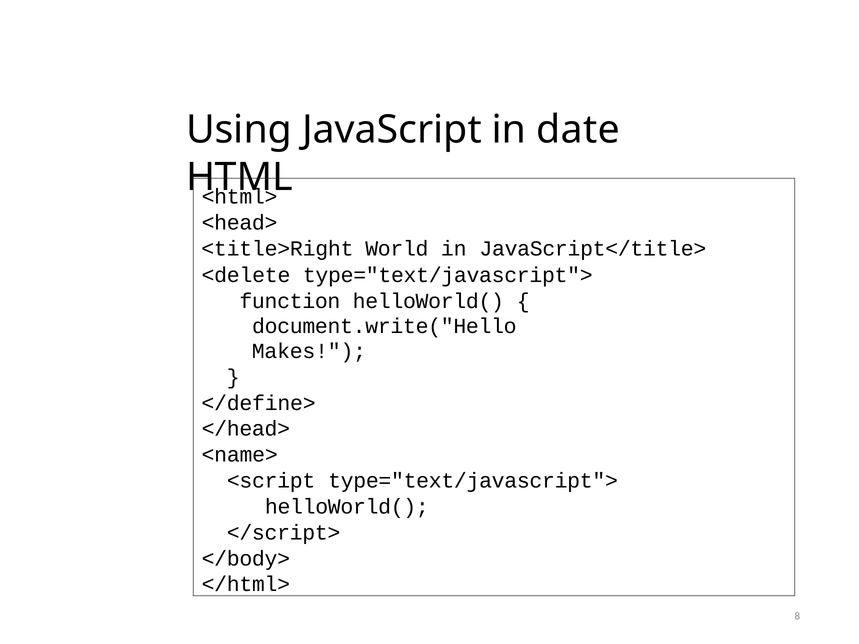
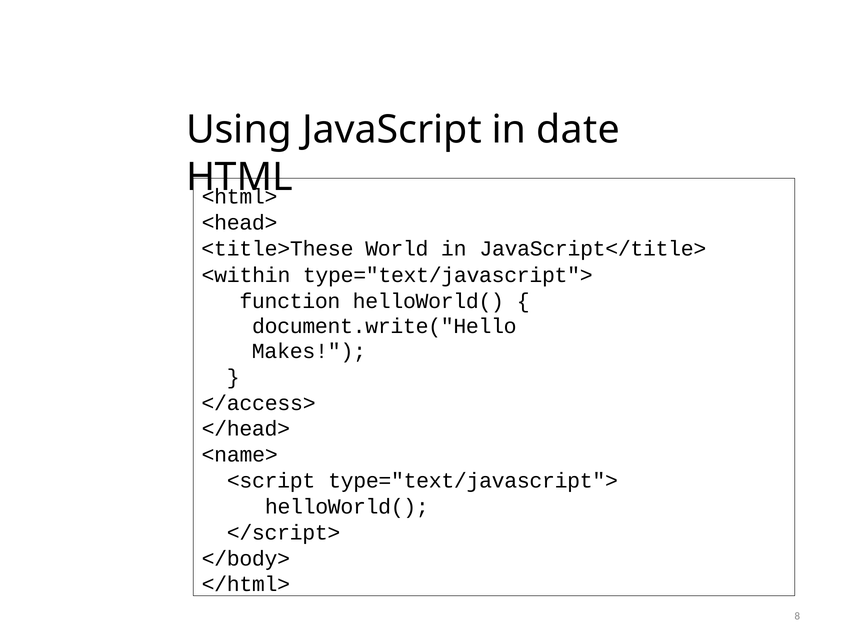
<title>Right: <title>Right -> <title>These
<delete: <delete -> <within
</define>: </define> -> </access>
